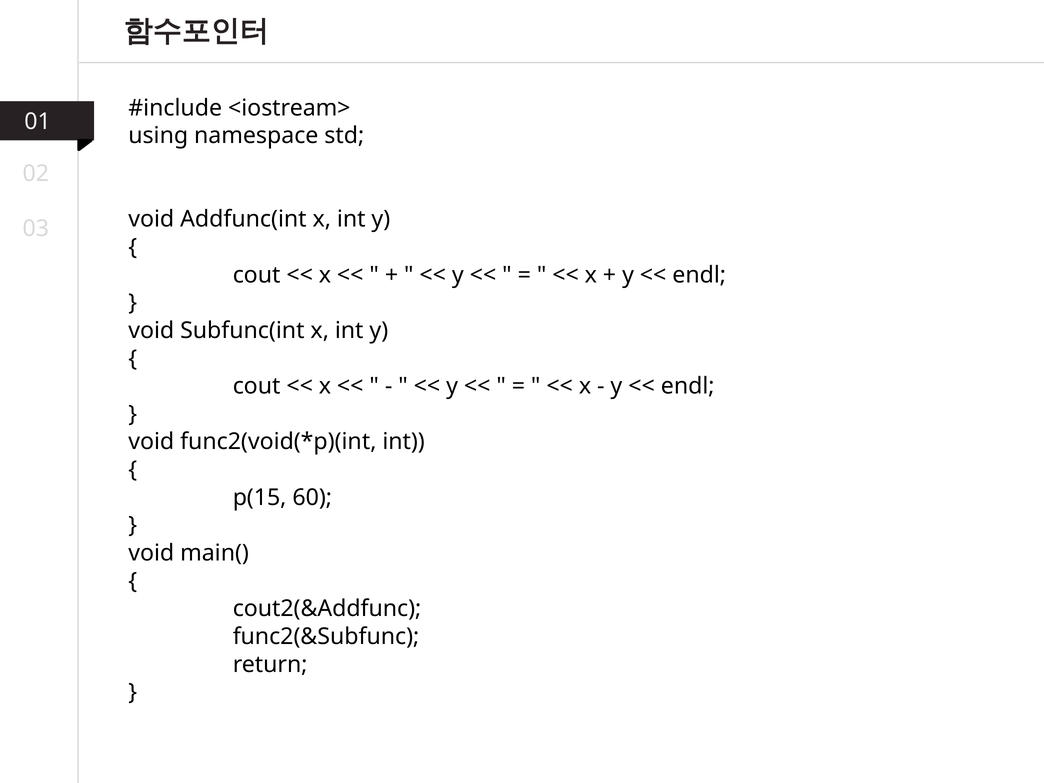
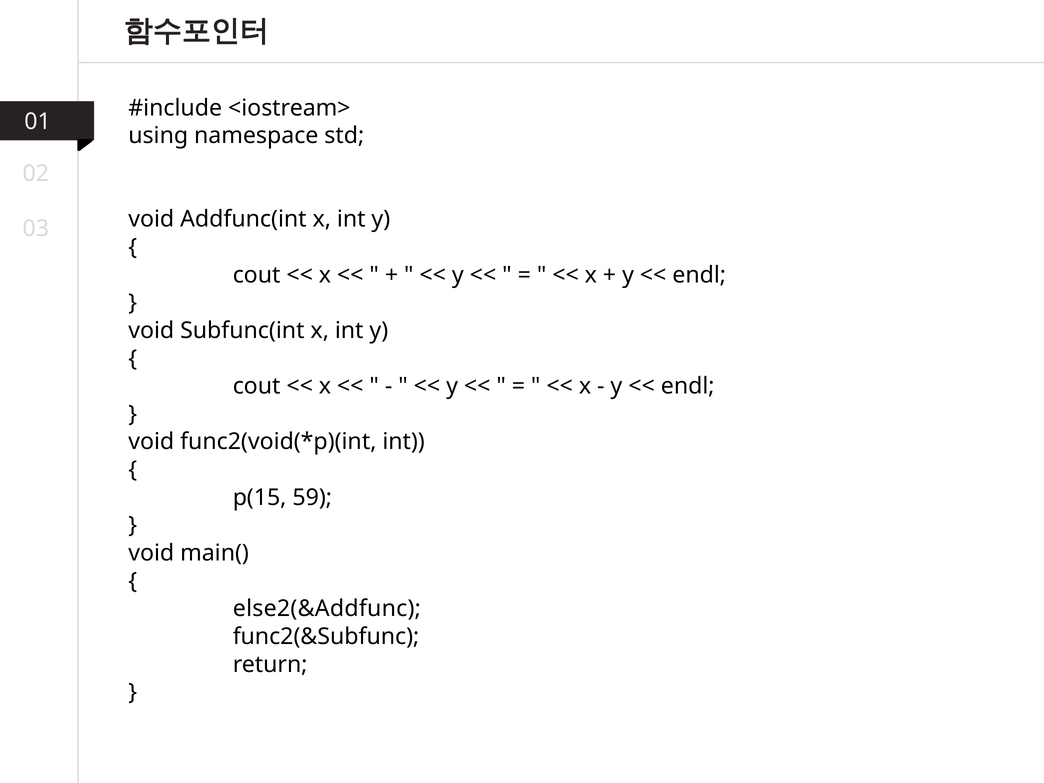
60: 60 -> 59
cout2(&Addfunc: cout2(&Addfunc -> else2(&Addfunc
